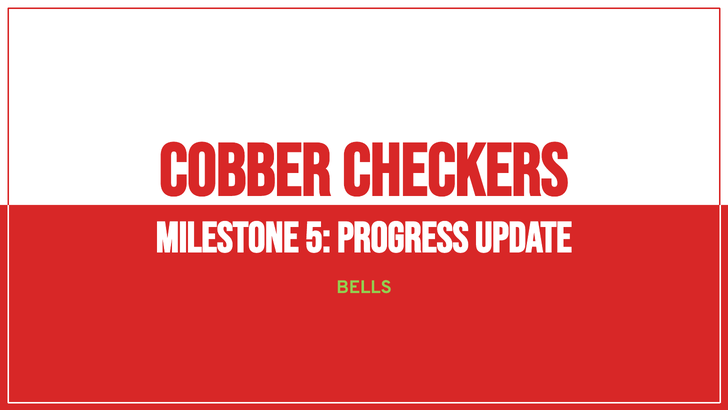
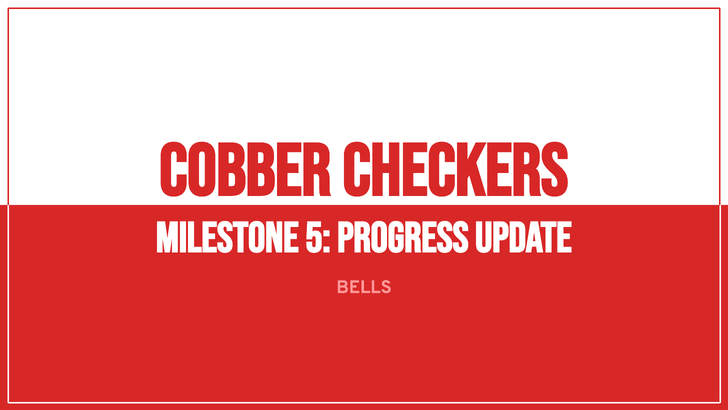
BELLS colour: light green -> pink
